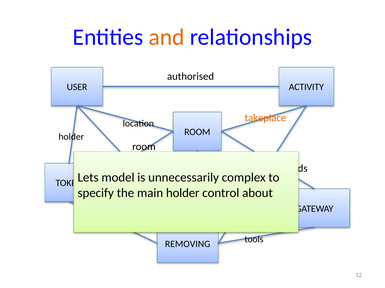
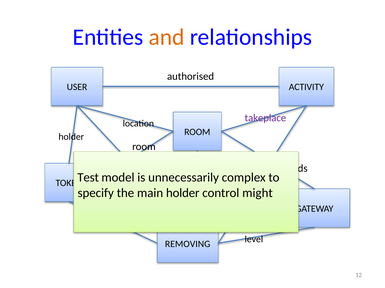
takeplace colour: orange -> purple
Lets: Lets -> Test
about: about -> might
tools: tools -> level
